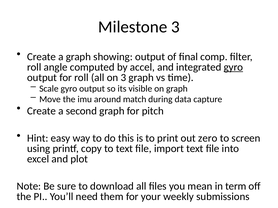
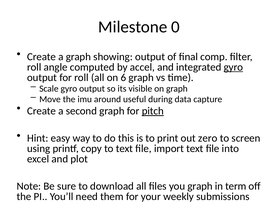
Milestone 3: 3 -> 0
on 3: 3 -> 6
match: match -> useful
pitch underline: none -> present
you mean: mean -> graph
